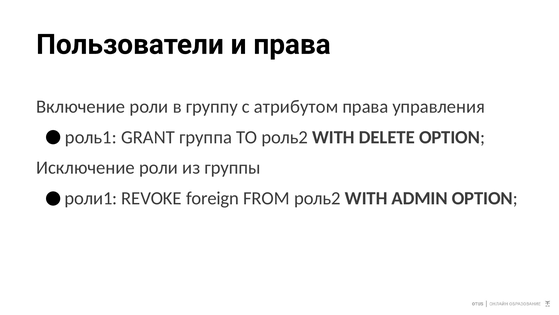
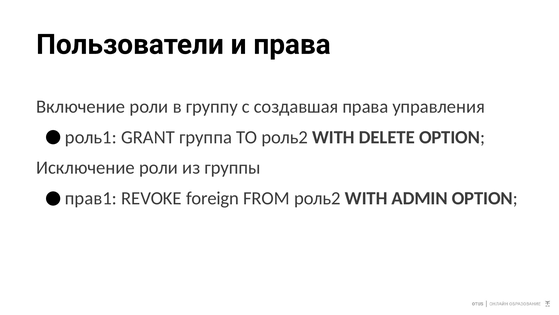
атрибутом: атрибутом -> создавшая
роли1: роли1 -> прав1
